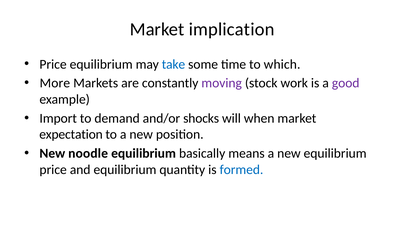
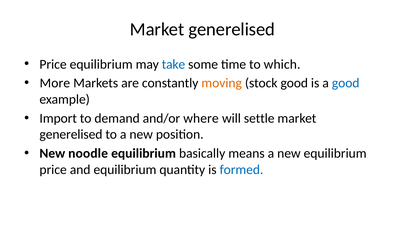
implication at (232, 29): implication -> generelised
moving colour: purple -> orange
stock work: work -> good
good at (346, 83) colour: purple -> blue
shocks: shocks -> where
when: when -> settle
expectation at (71, 134): expectation -> generelised
